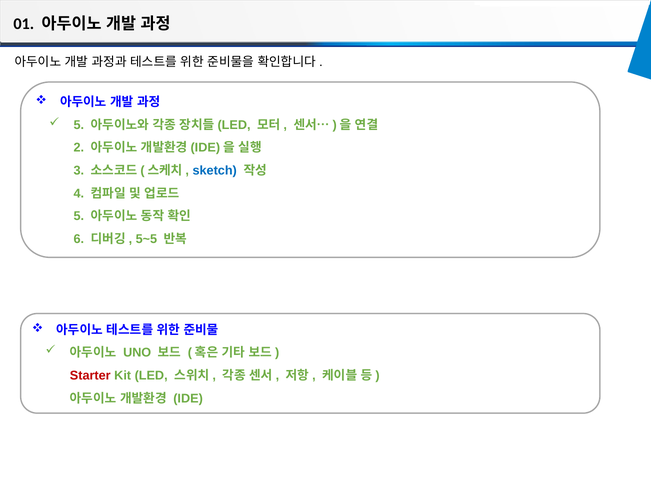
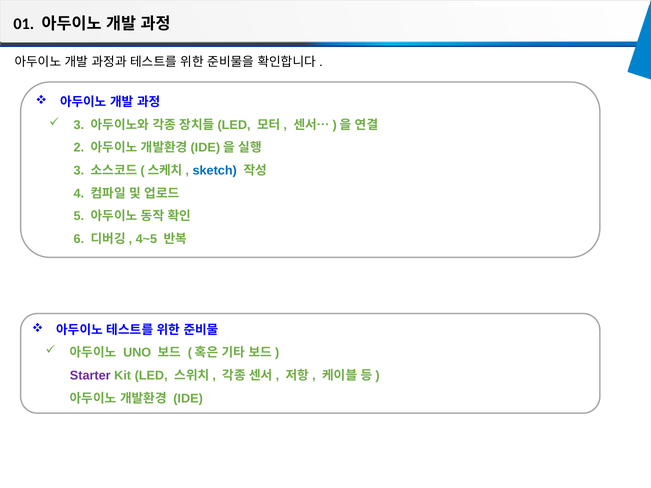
5 at (79, 125): 5 -> 3
5~5: 5~5 -> 4~5
Starter colour: red -> purple
